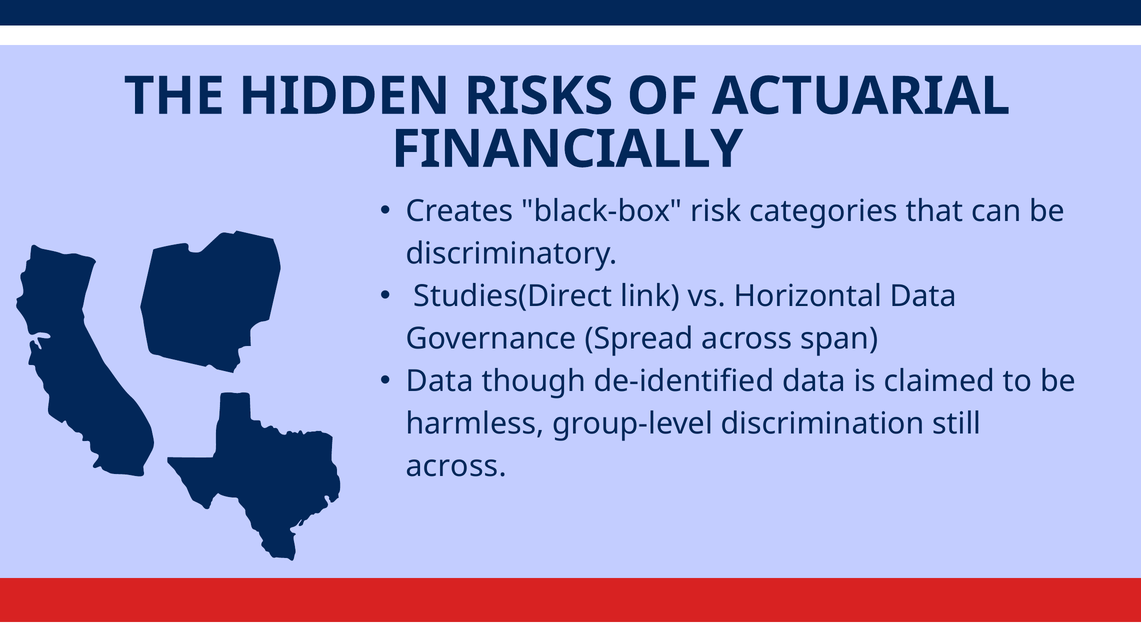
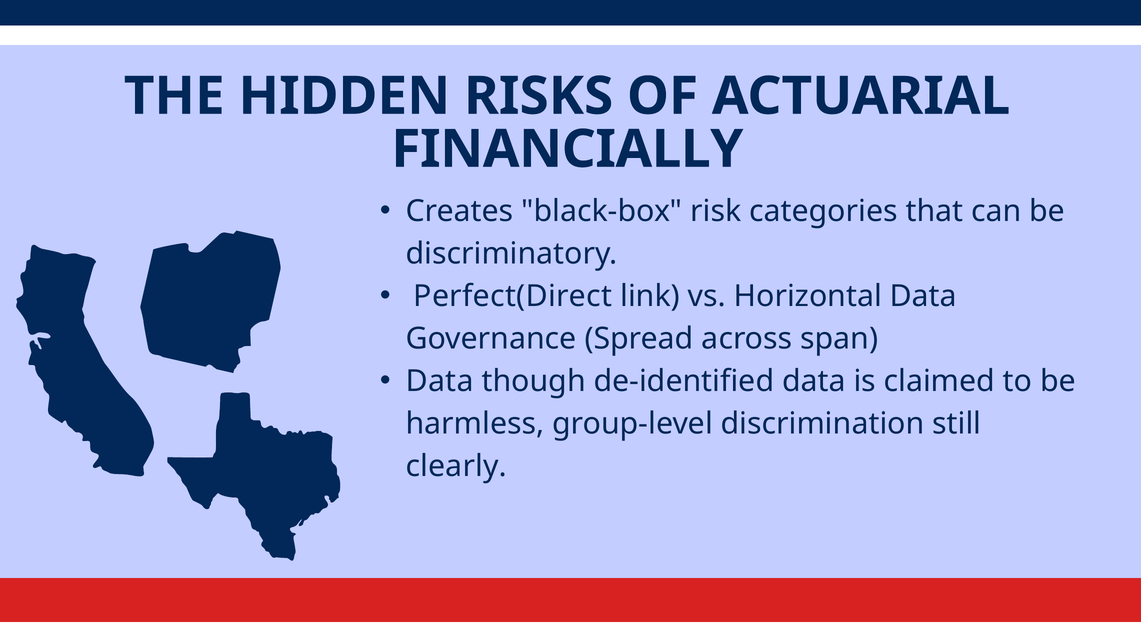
Studies(Direct: Studies(Direct -> Perfect(Direct
across at (456, 466): across -> clearly
